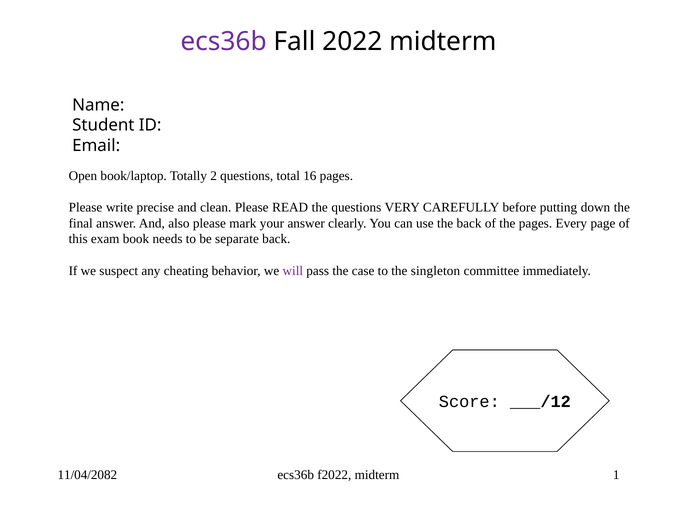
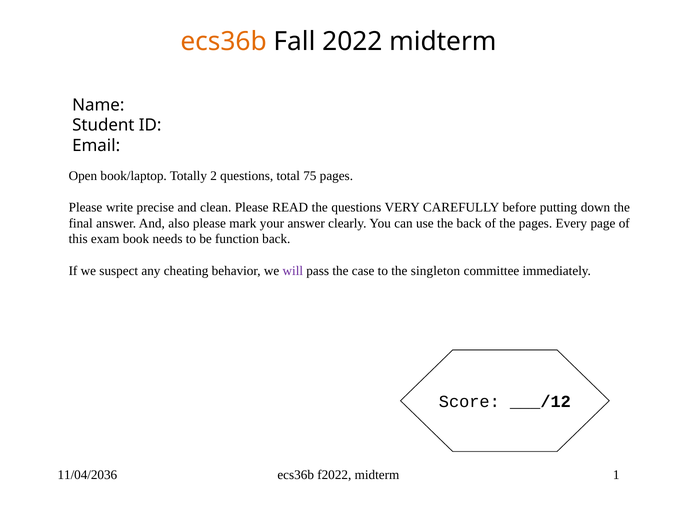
ecs36b at (224, 41) colour: purple -> orange
16: 16 -> 75
separate: separate -> function
11/04/2082: 11/04/2082 -> 11/04/2036
